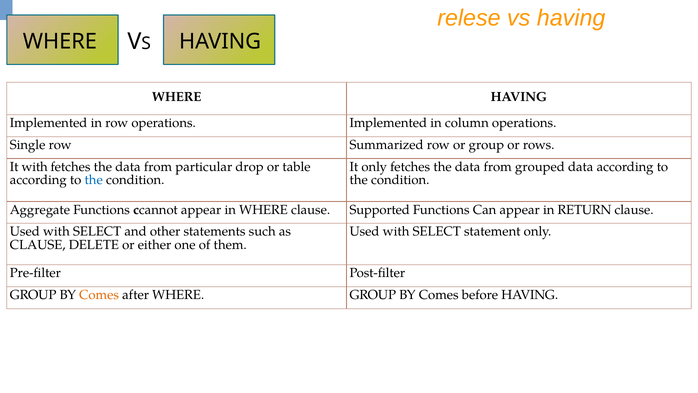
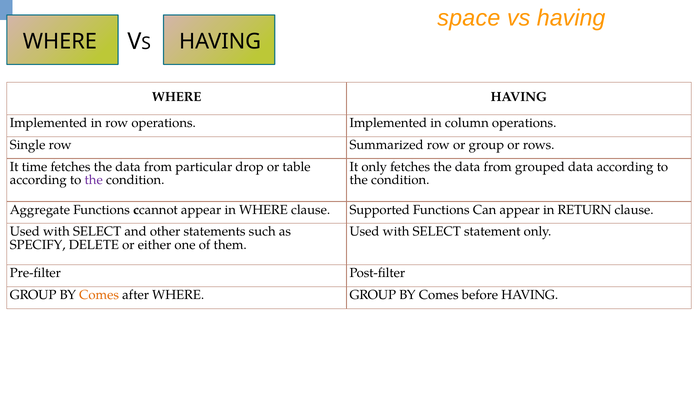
relese: relese -> space
It with: with -> time
the at (94, 180) colour: blue -> purple
CLAUSE at (38, 245): CLAUSE -> SPECIFY
